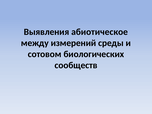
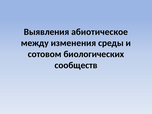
измерений: измерений -> изменения
